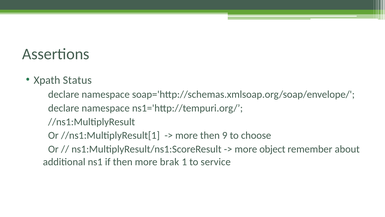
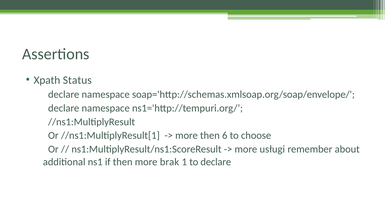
9: 9 -> 6
object: object -> usługi
to service: service -> declare
